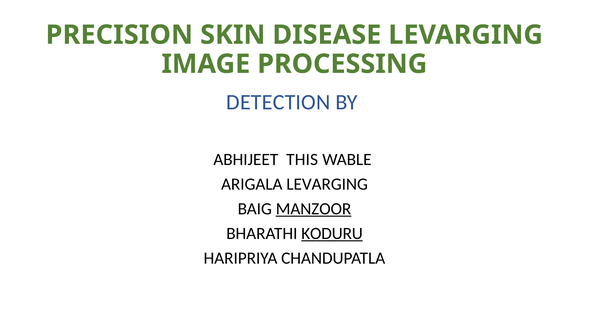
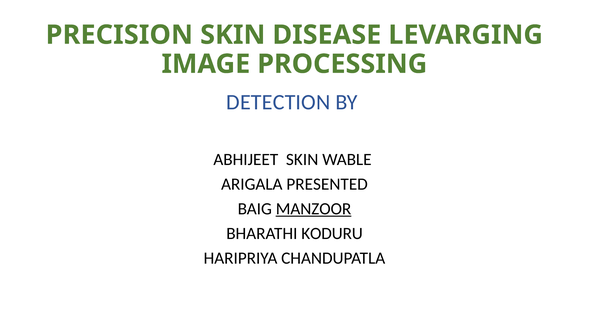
ABHIJEET THIS: THIS -> SKIN
ARIGALA LEVARGING: LEVARGING -> PRESENTED
KODURU underline: present -> none
